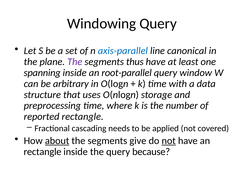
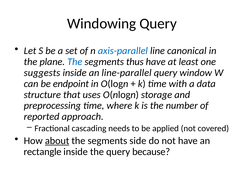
The at (75, 62) colour: purple -> blue
spanning: spanning -> suggests
root-parallel: root-parallel -> line-parallel
arbitrary: arbitrary -> endpoint
reported rectangle: rectangle -> approach
give: give -> side
not at (169, 141) underline: present -> none
